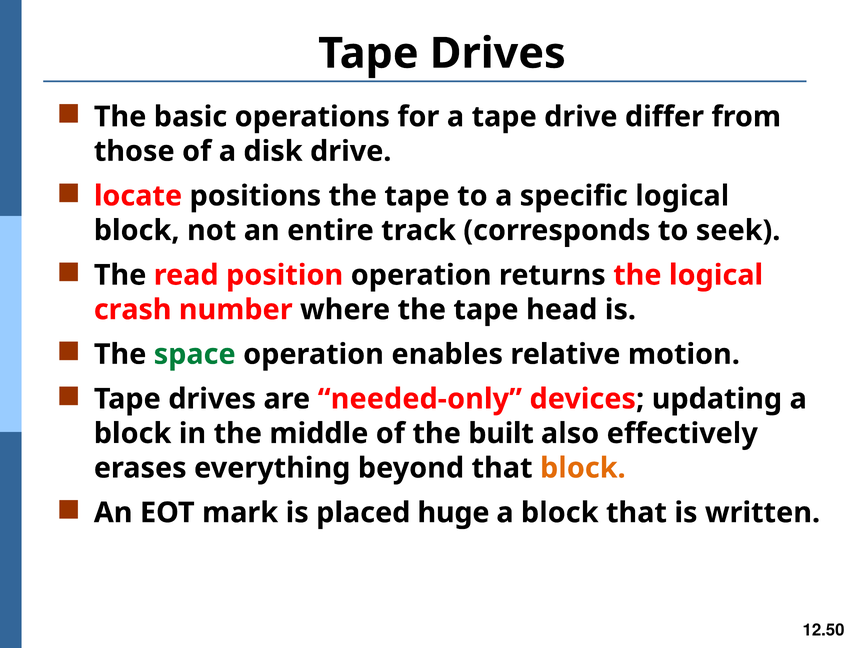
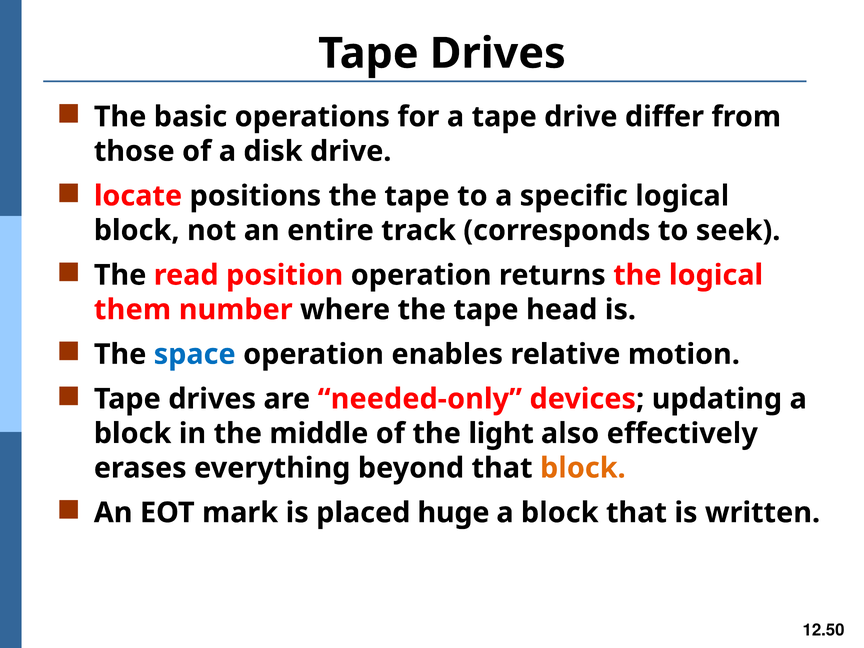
crash: crash -> them
space colour: green -> blue
built: built -> light
